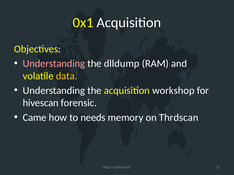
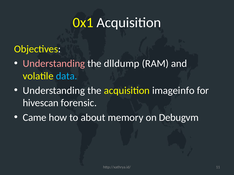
data colour: yellow -> light blue
workshop: workshop -> imageinfo
needs: needs -> about
Thrdscan: Thrdscan -> Debugvm
